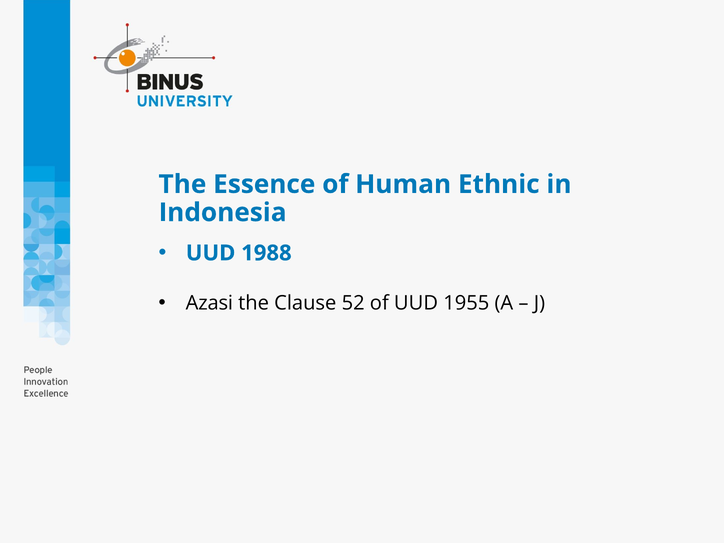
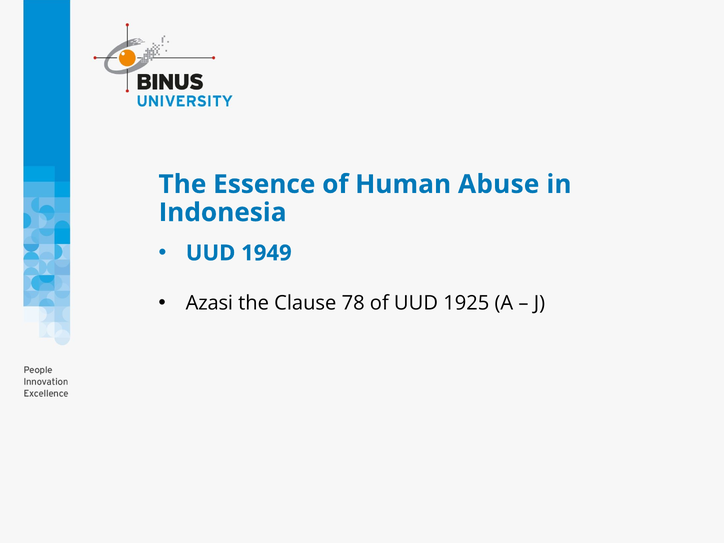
Ethnic: Ethnic -> Abuse
1988: 1988 -> 1949
52: 52 -> 78
1955: 1955 -> 1925
